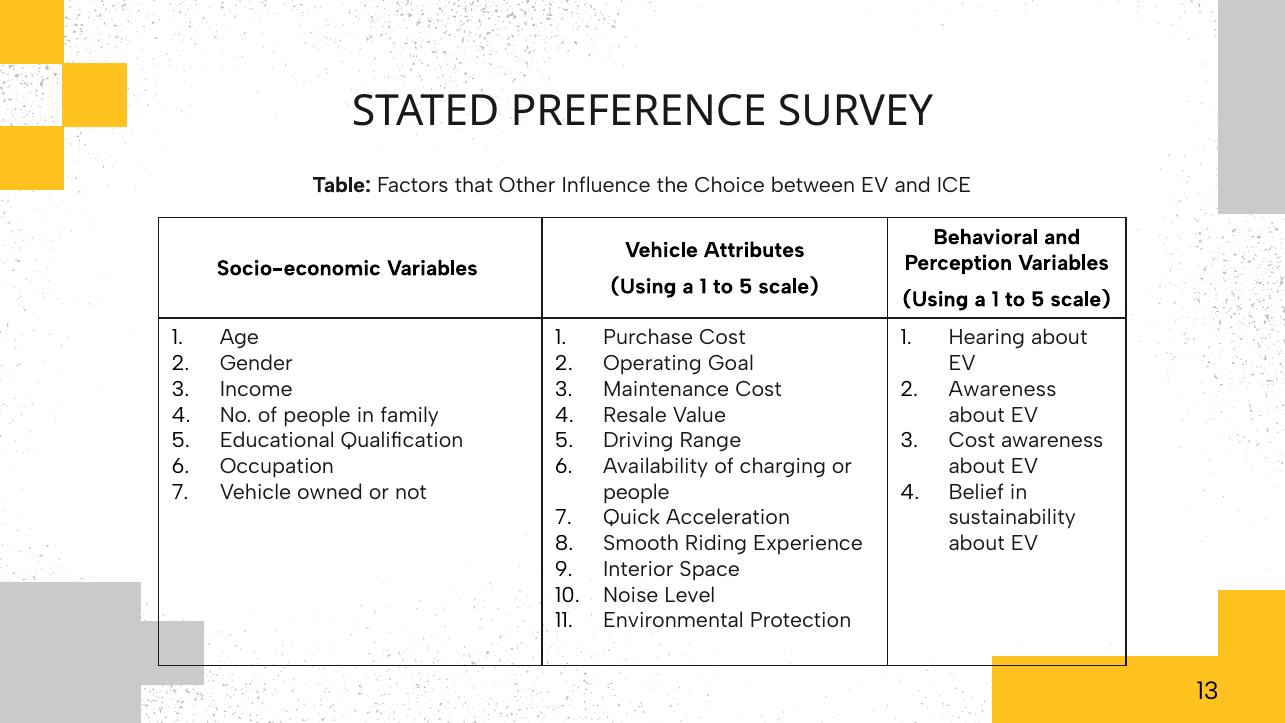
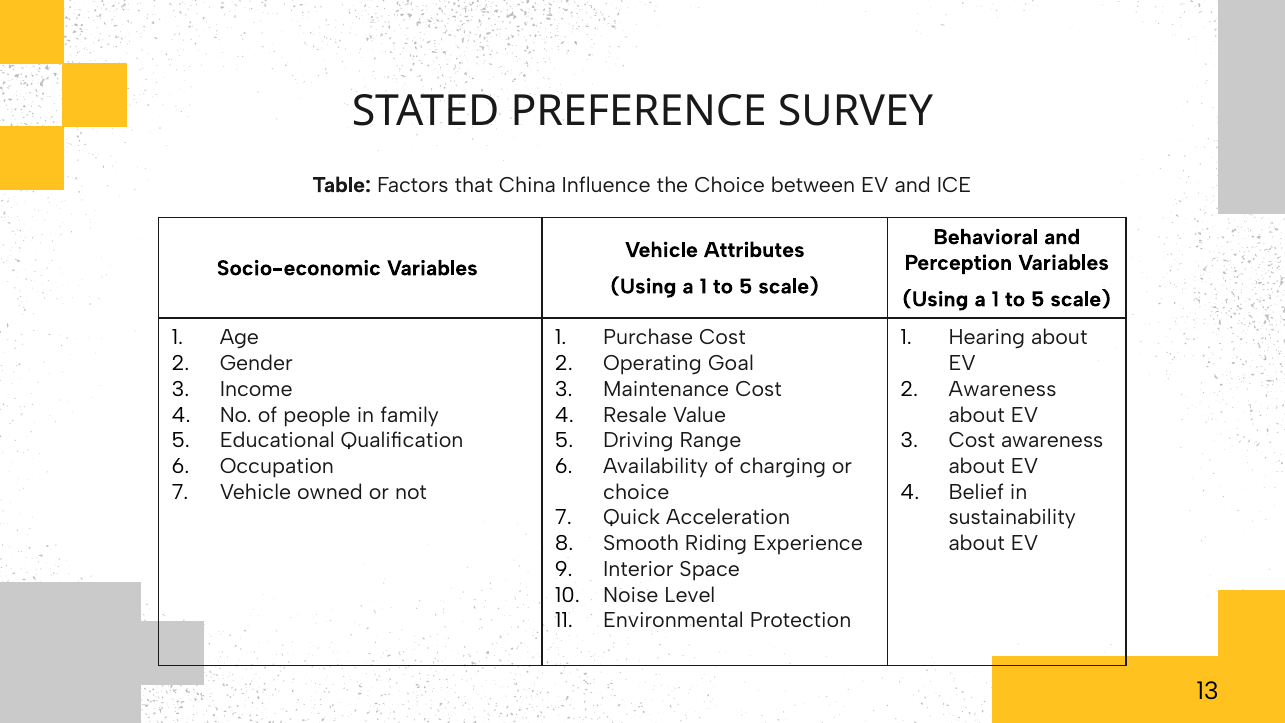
Other: Other -> China
people at (636, 492): people -> choice
